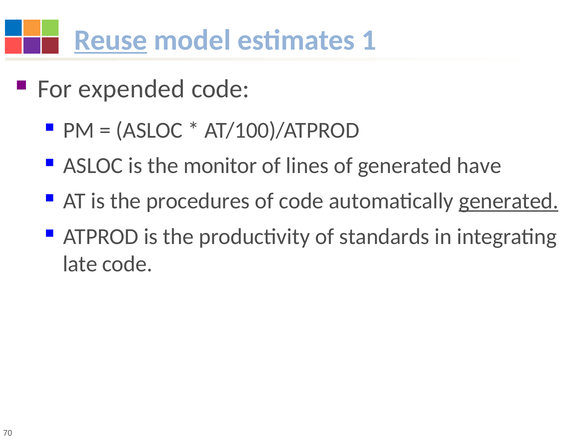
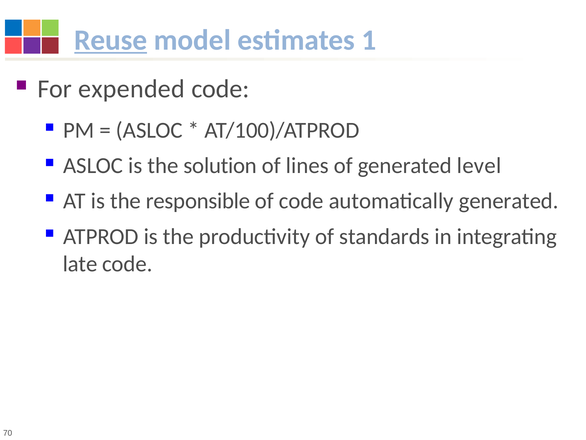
monitor: monitor -> solution
have: have -> level
procedures: procedures -> responsible
generated at (509, 201) underline: present -> none
